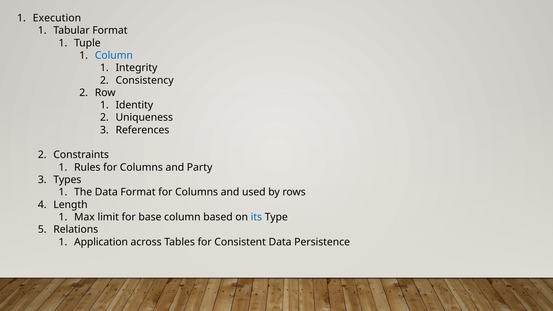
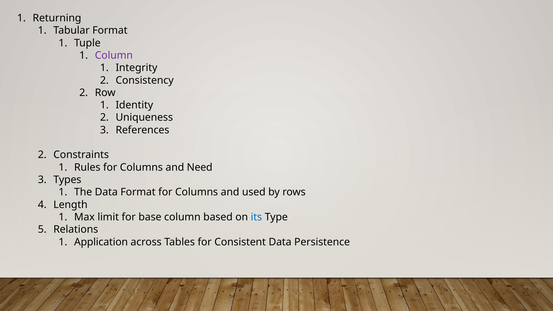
Execution: Execution -> Returning
Column at (114, 55) colour: blue -> purple
Party: Party -> Need
